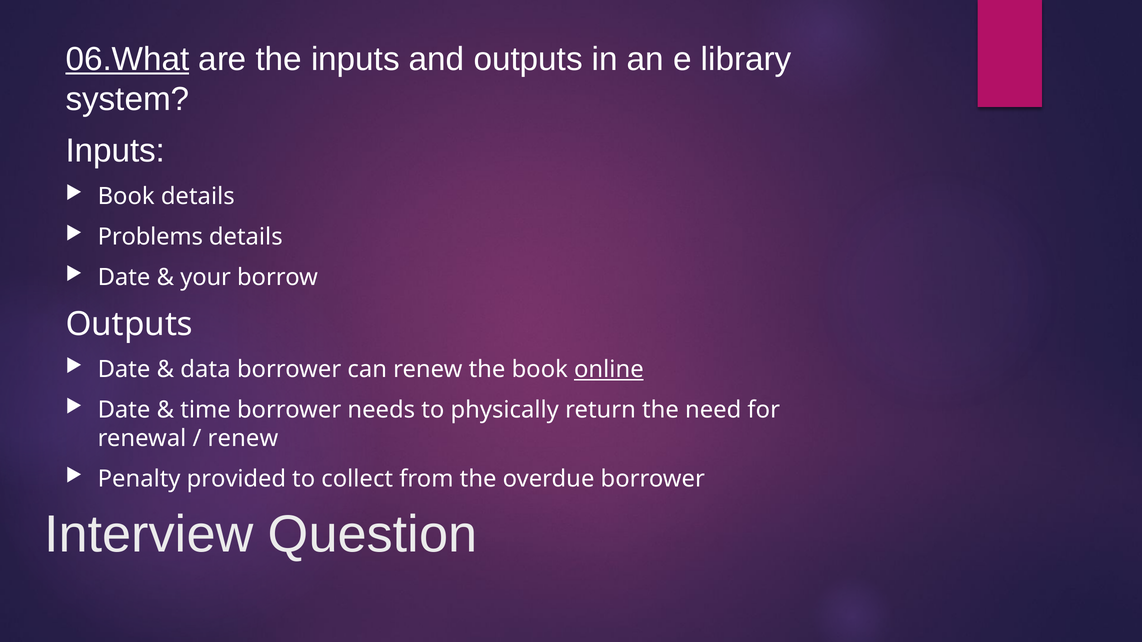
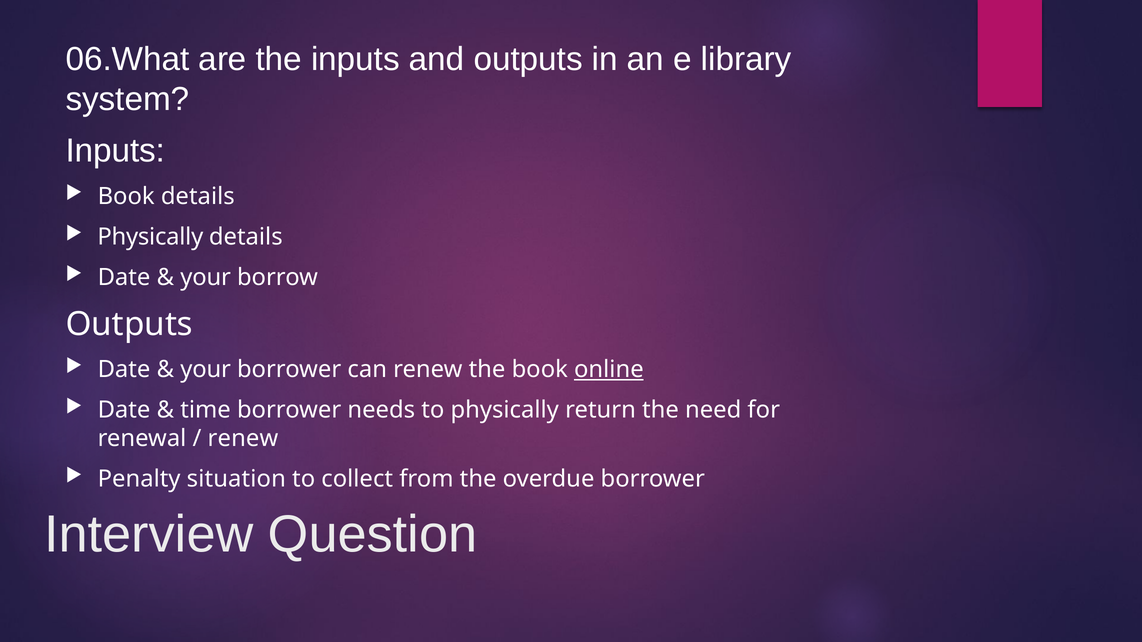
06.What underline: present -> none
Problems at (150, 237): Problems -> Physically
data at (205, 370): data -> your
provided: provided -> situation
